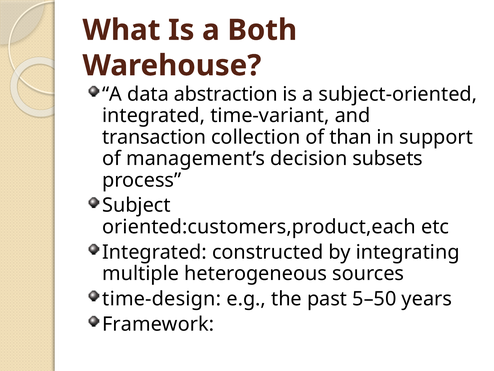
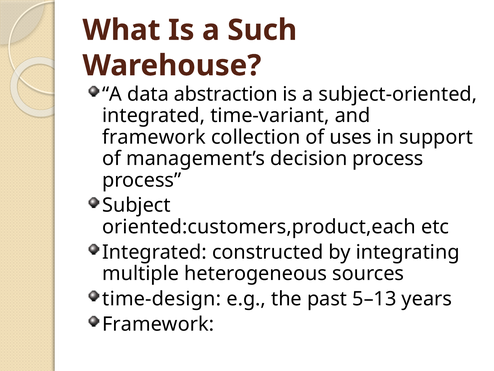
Both: Both -> Such
transaction at (154, 137): transaction -> framework
than: than -> uses
decision subsets: subsets -> process
5–50: 5–50 -> 5–13
